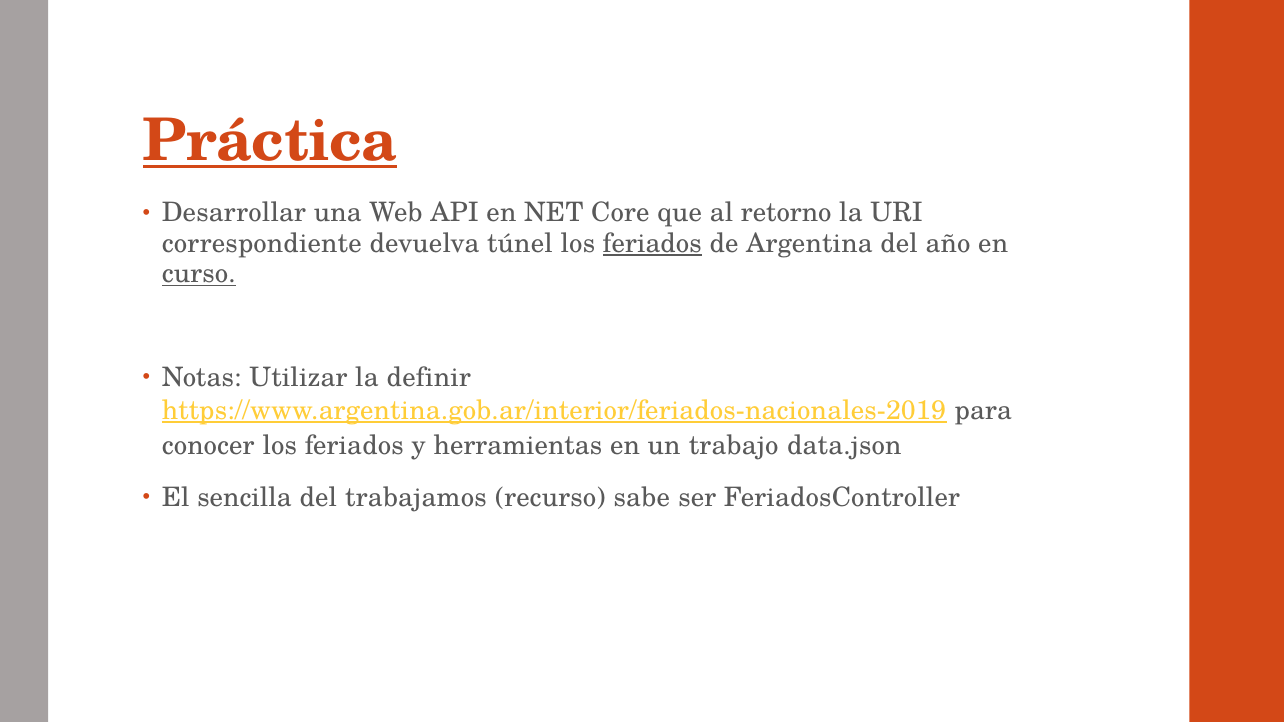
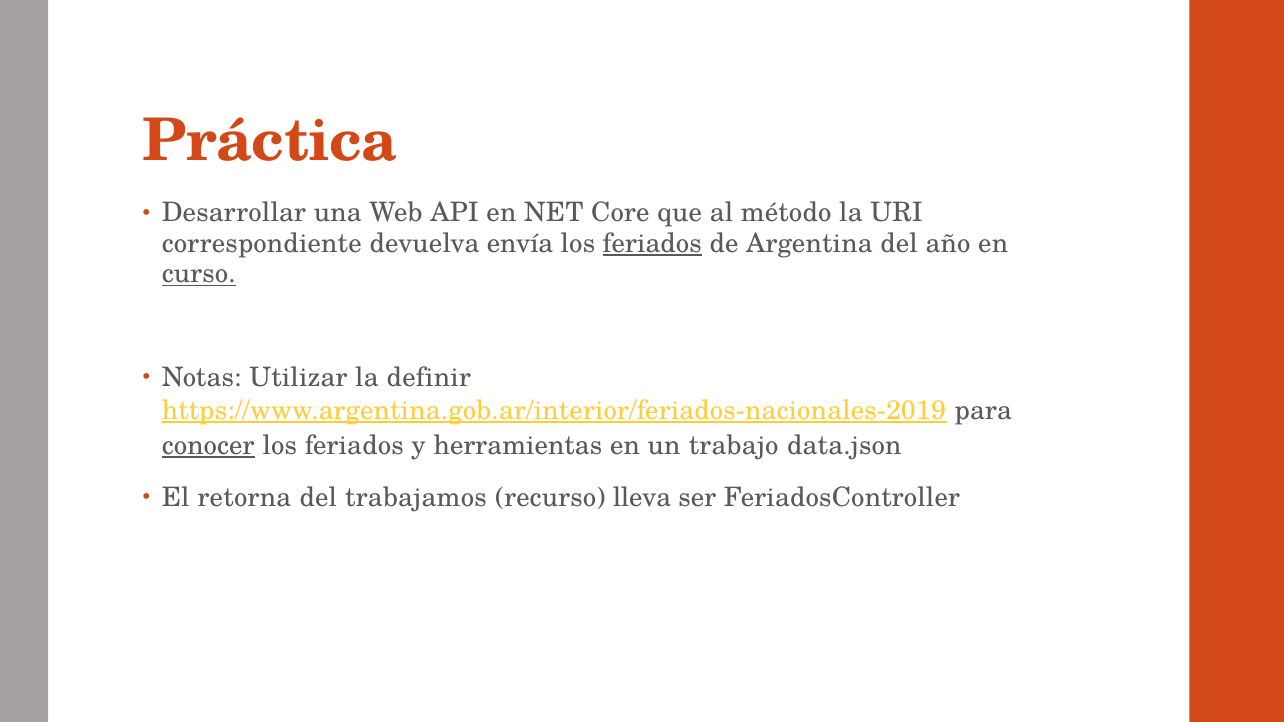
Práctica underline: present -> none
retorno: retorno -> método
túnel: túnel -> envía
conocer underline: none -> present
sencilla: sencilla -> retorna
sabe: sabe -> lleva
